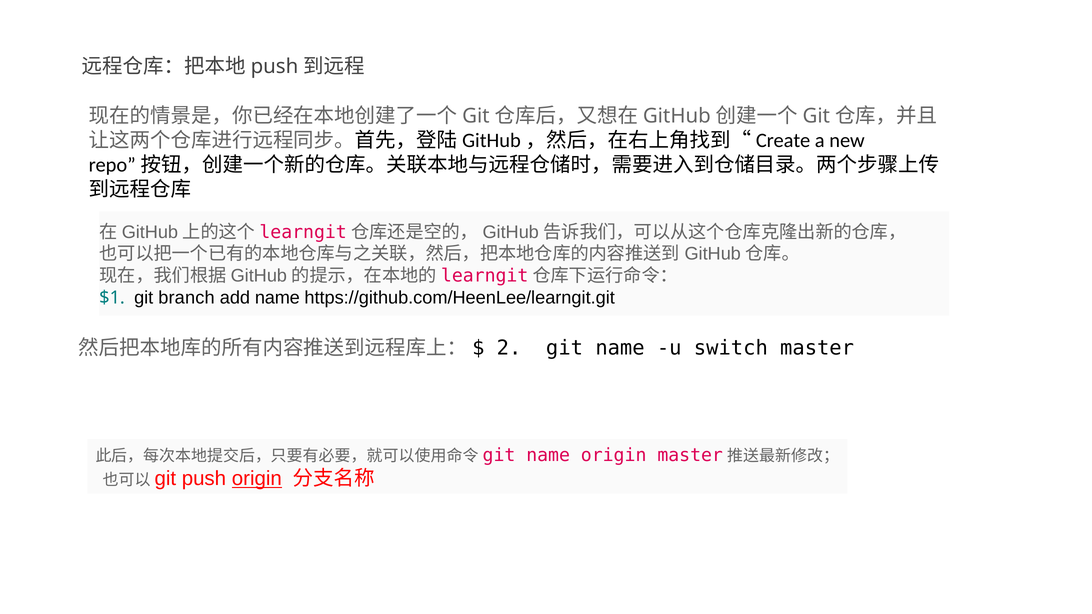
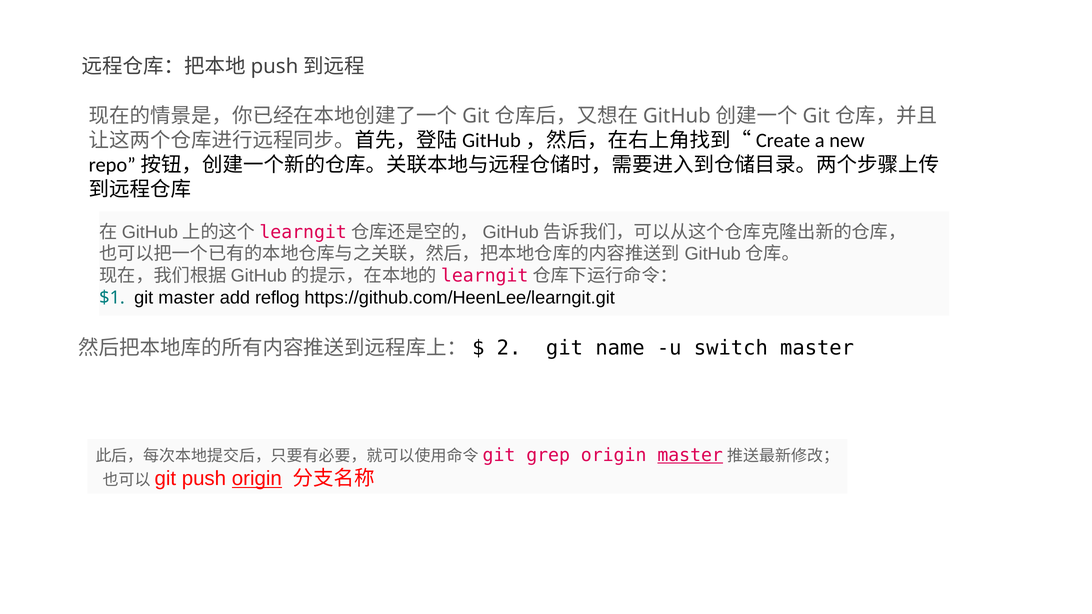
git branch: branch -> master
add name: name -> reflog
name at (548, 456): name -> grep
master at (690, 456) underline: none -> present
